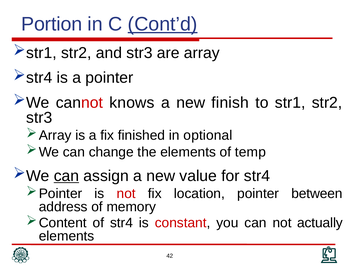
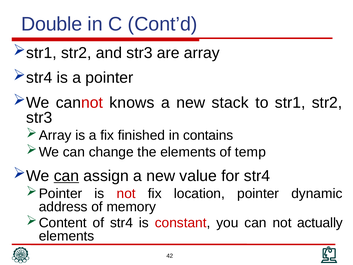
Portion: Portion -> Double
Cont’d underline: present -> none
finish: finish -> stack
optional: optional -> contains
between: between -> dynamic
